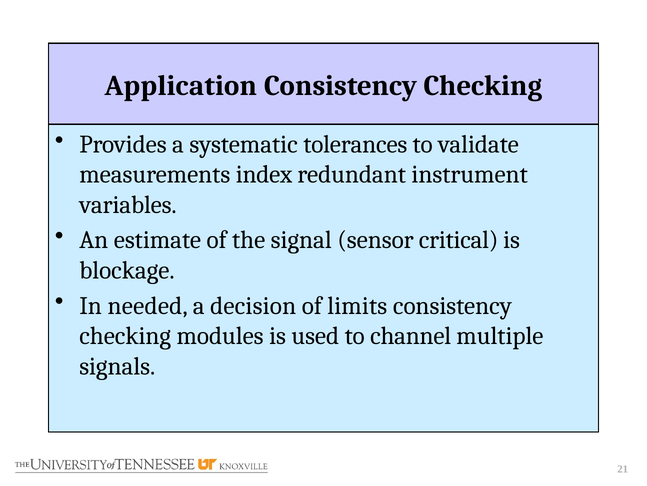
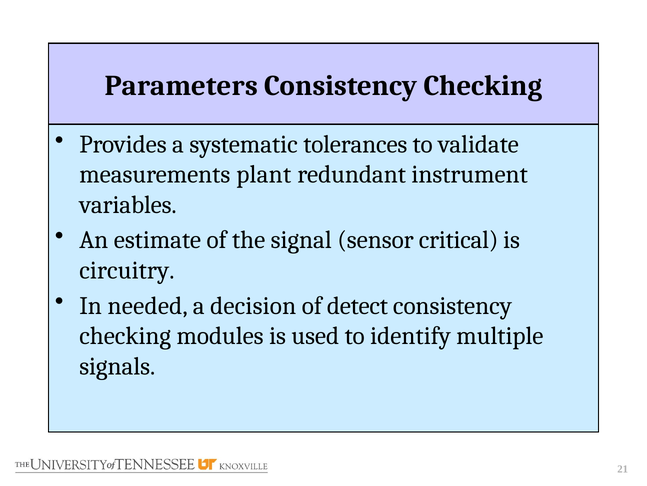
Application: Application -> Parameters
index: index -> plant
blockage: blockage -> circuitry
limits: limits -> detect
channel: channel -> identify
